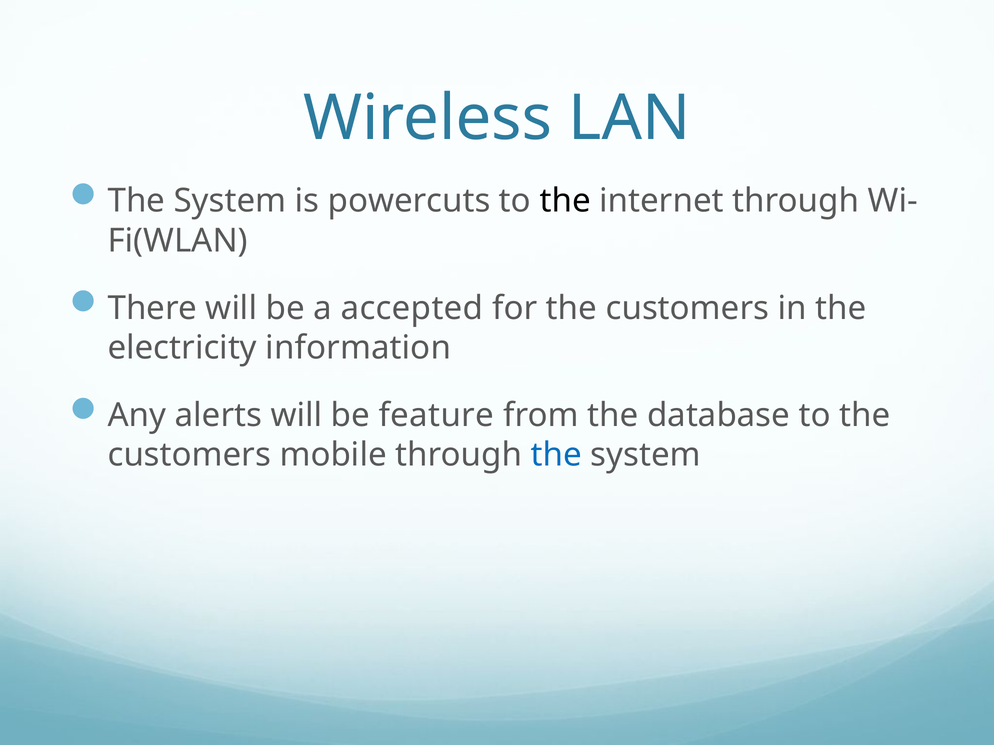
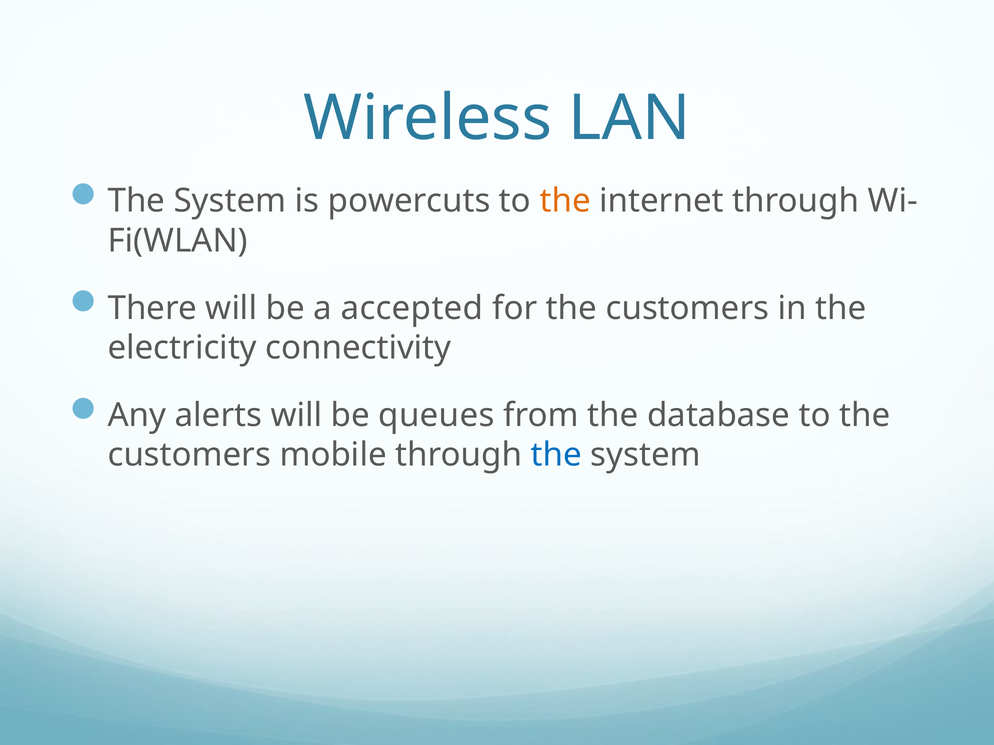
the at (565, 201) colour: black -> orange
information: information -> connectivity
feature: feature -> queues
